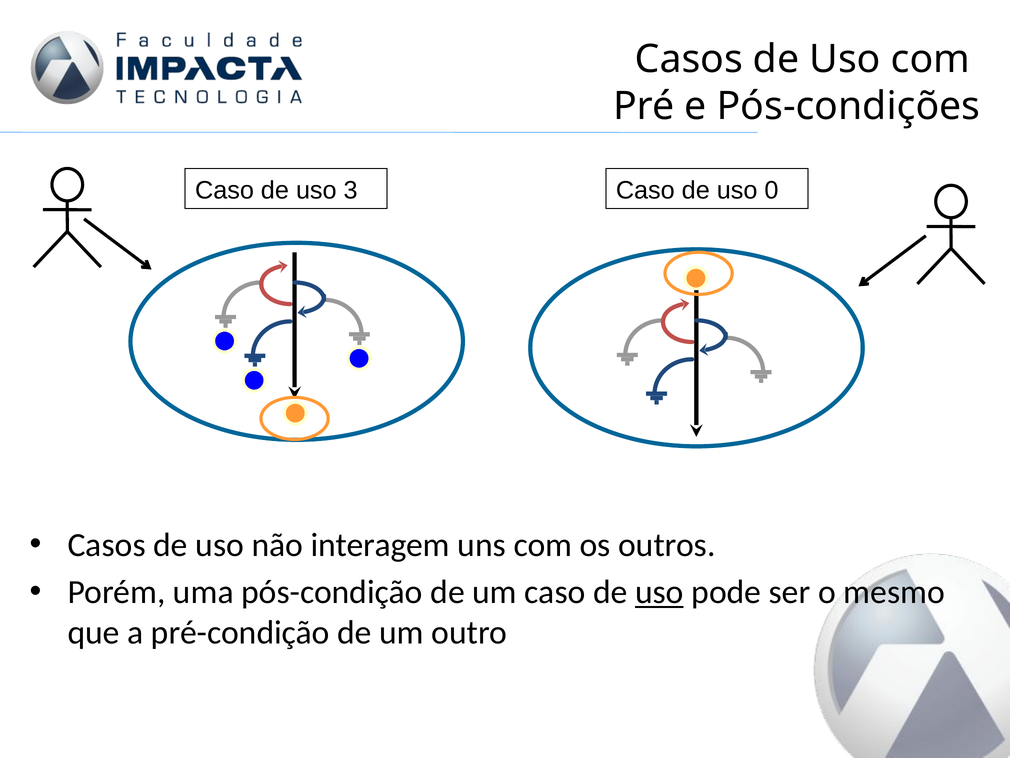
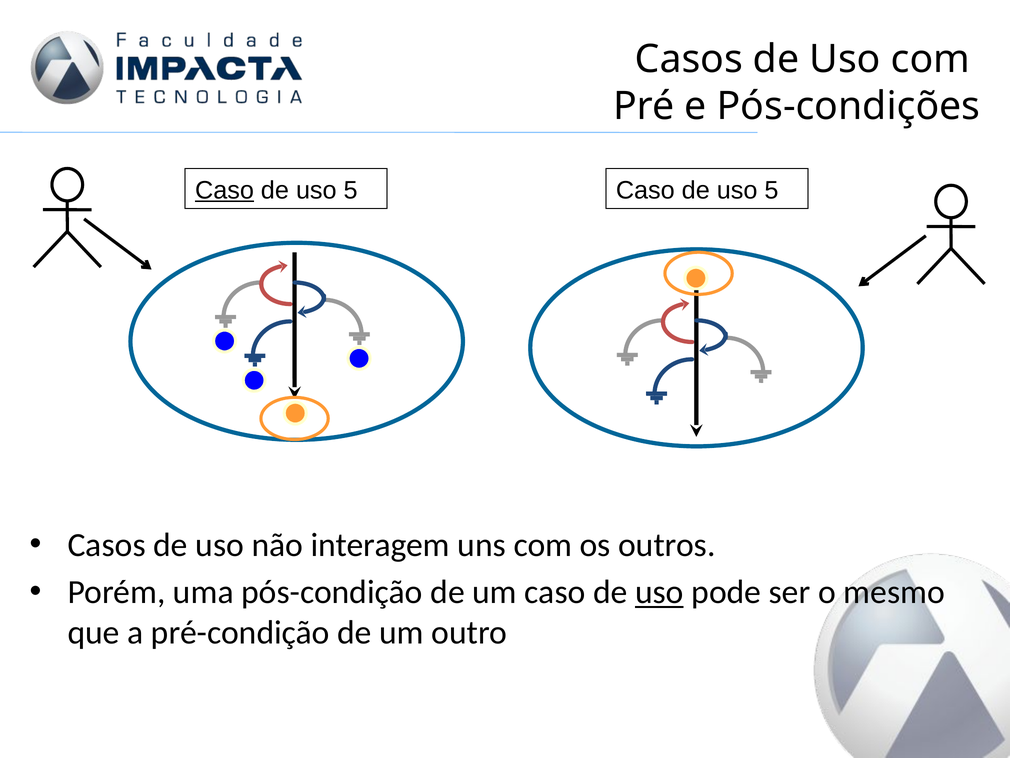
Caso at (225, 190) underline: none -> present
3 at (351, 190): 3 -> 5
0 at (771, 190): 0 -> 5
